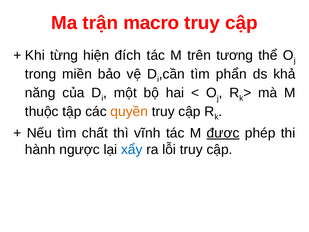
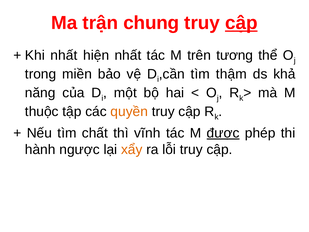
macro: macro -> chung
cập at (241, 23) underline: none -> present
Khi từng: từng -> nhất
hiện đích: đích -> nhất
phẩn: phẩn -> thậm
xẩy colour: blue -> orange
